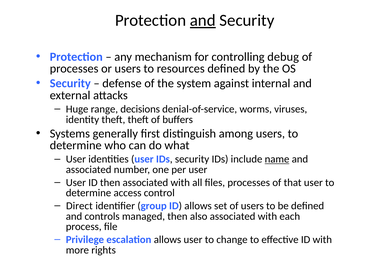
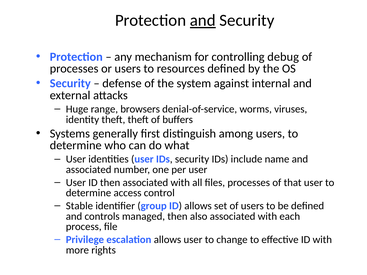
decisions: decisions -> browsers
name underline: present -> none
Direct: Direct -> Stable
